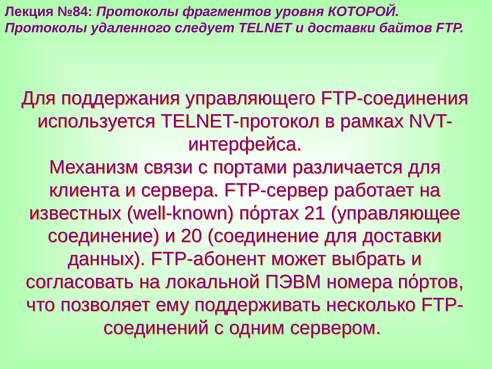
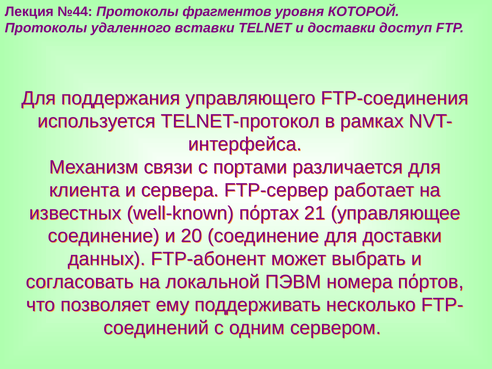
№84: №84 -> №44
следует: следует -> вставки
байтов: байтов -> доступ
